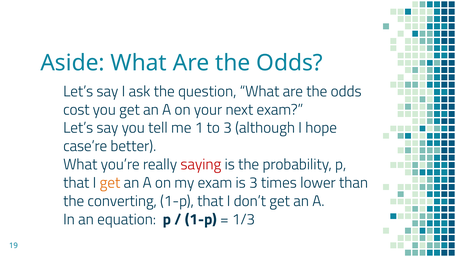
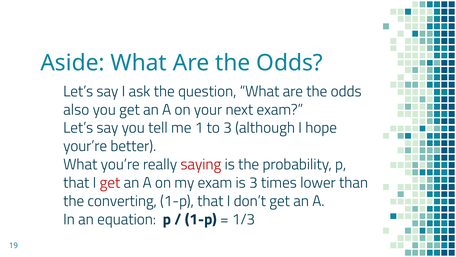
cost: cost -> also
case’re: case’re -> your’re
get at (110, 182) colour: orange -> red
